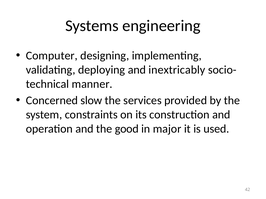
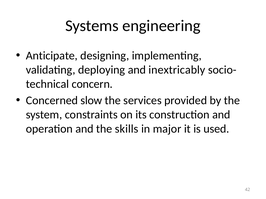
Computer: Computer -> Anticipate
manner: manner -> concern
good: good -> skills
